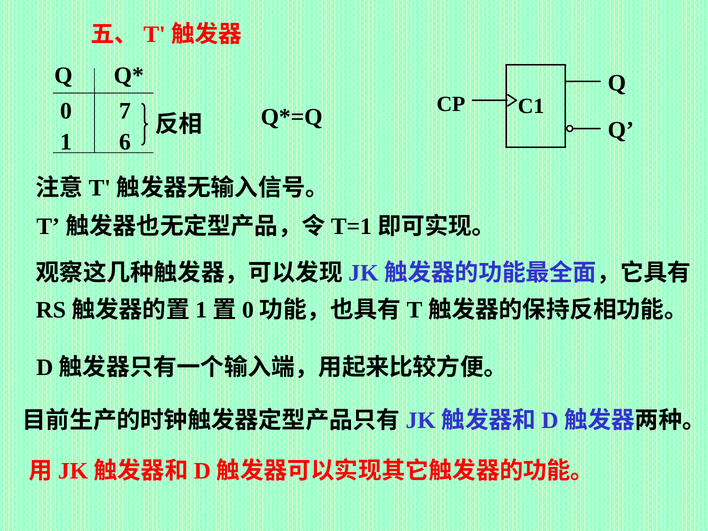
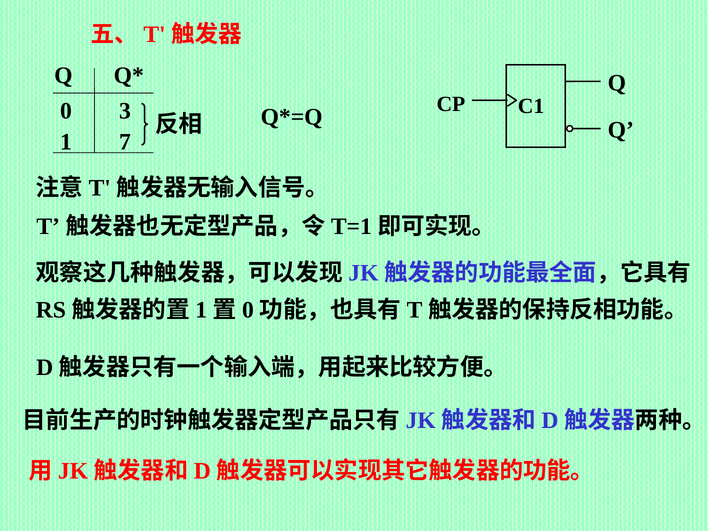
7: 7 -> 3
6: 6 -> 7
